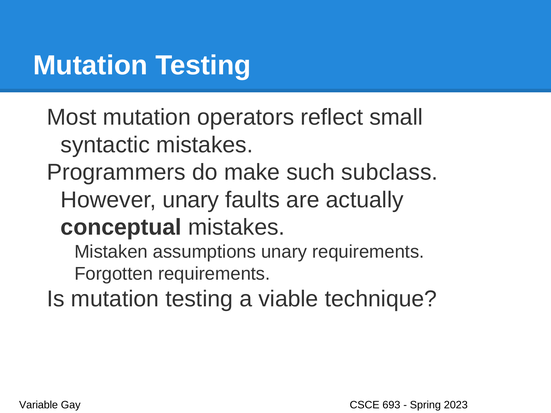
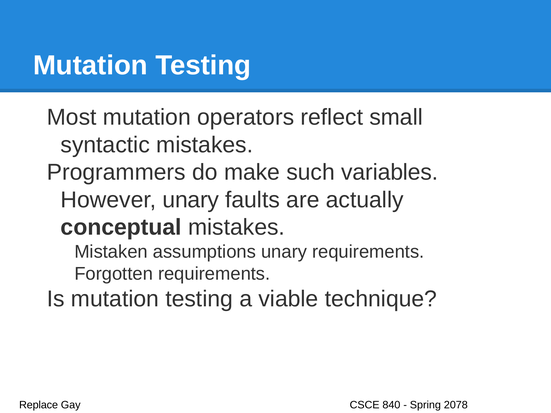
subclass: subclass -> variables
Variable: Variable -> Replace
693: 693 -> 840
2023: 2023 -> 2078
